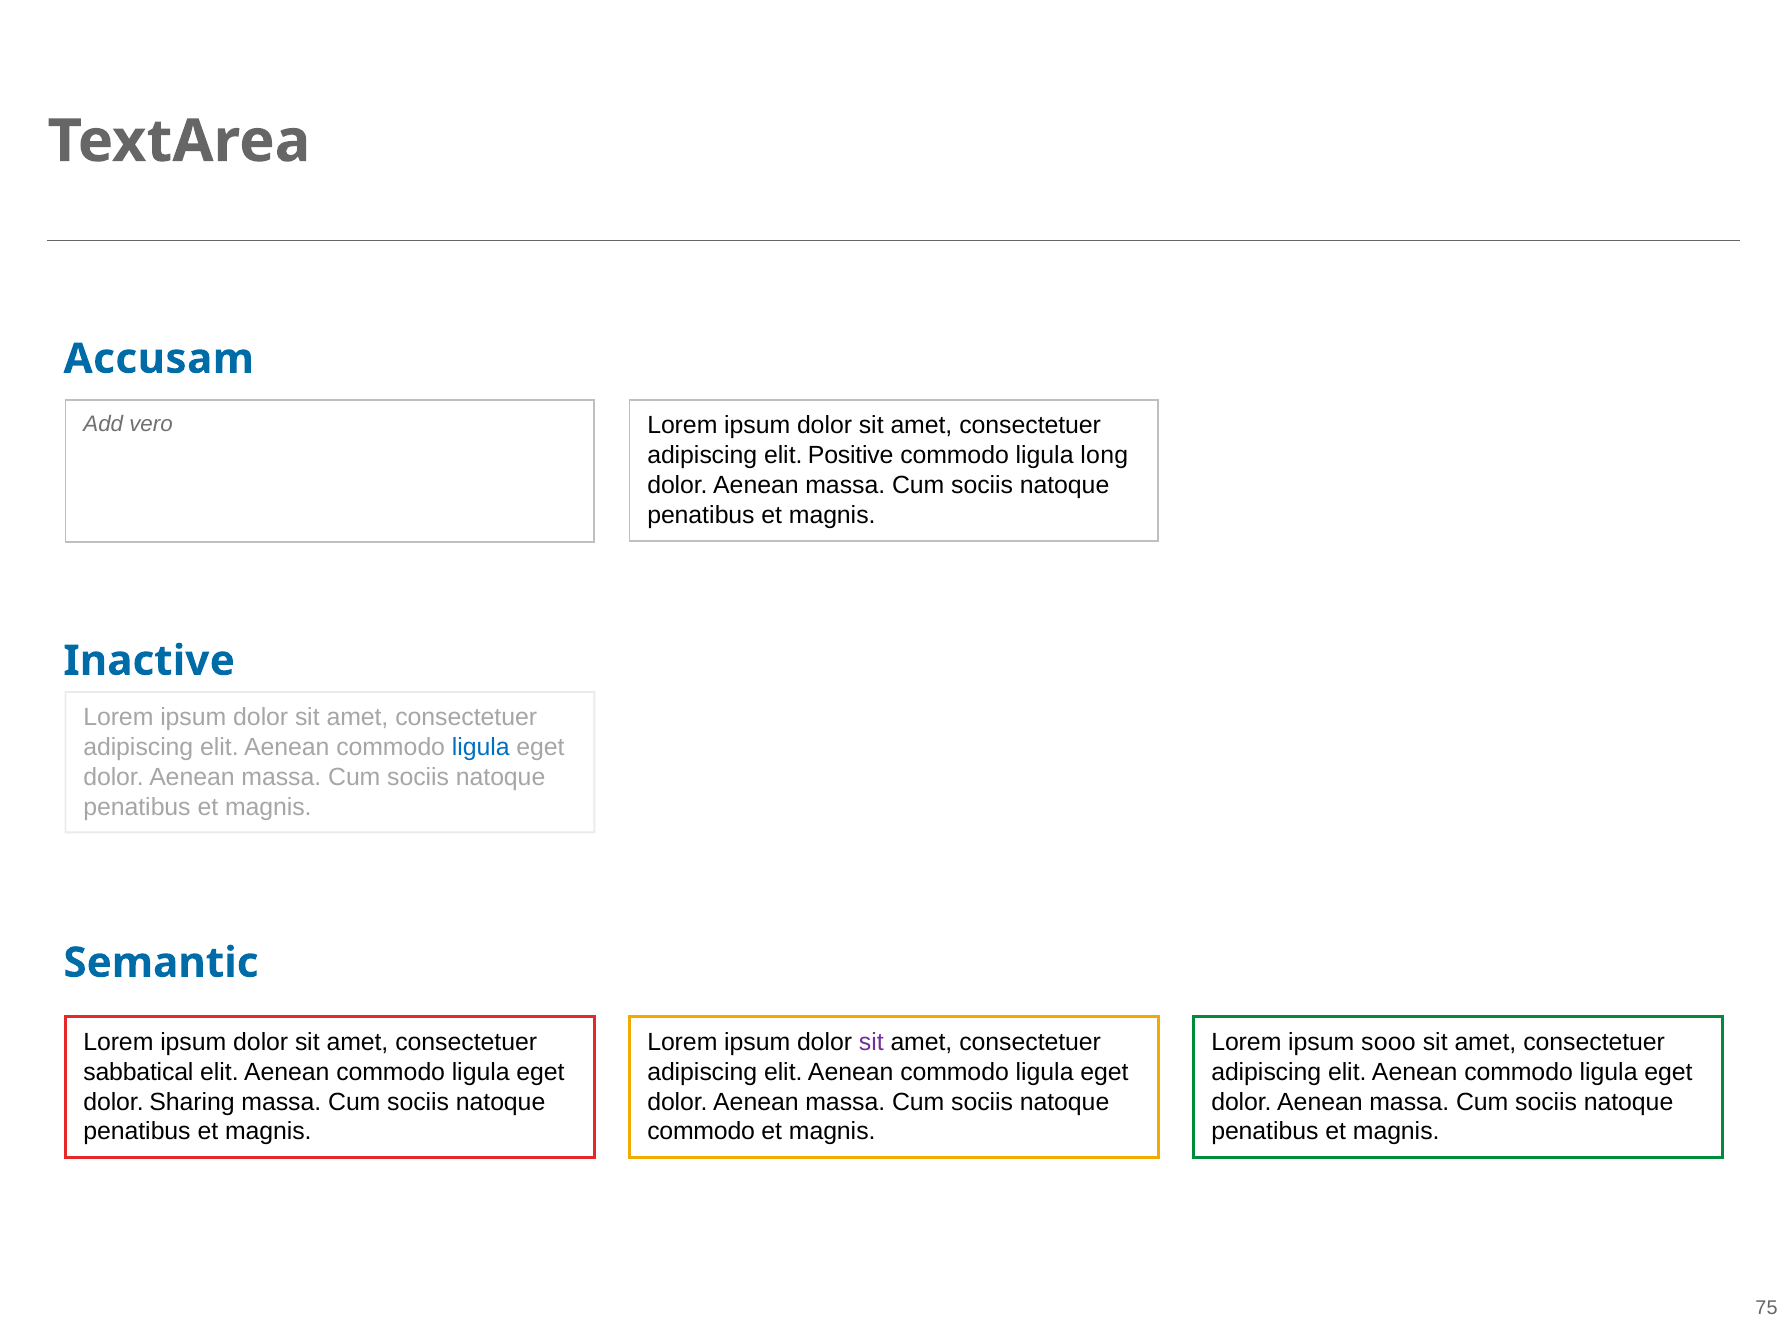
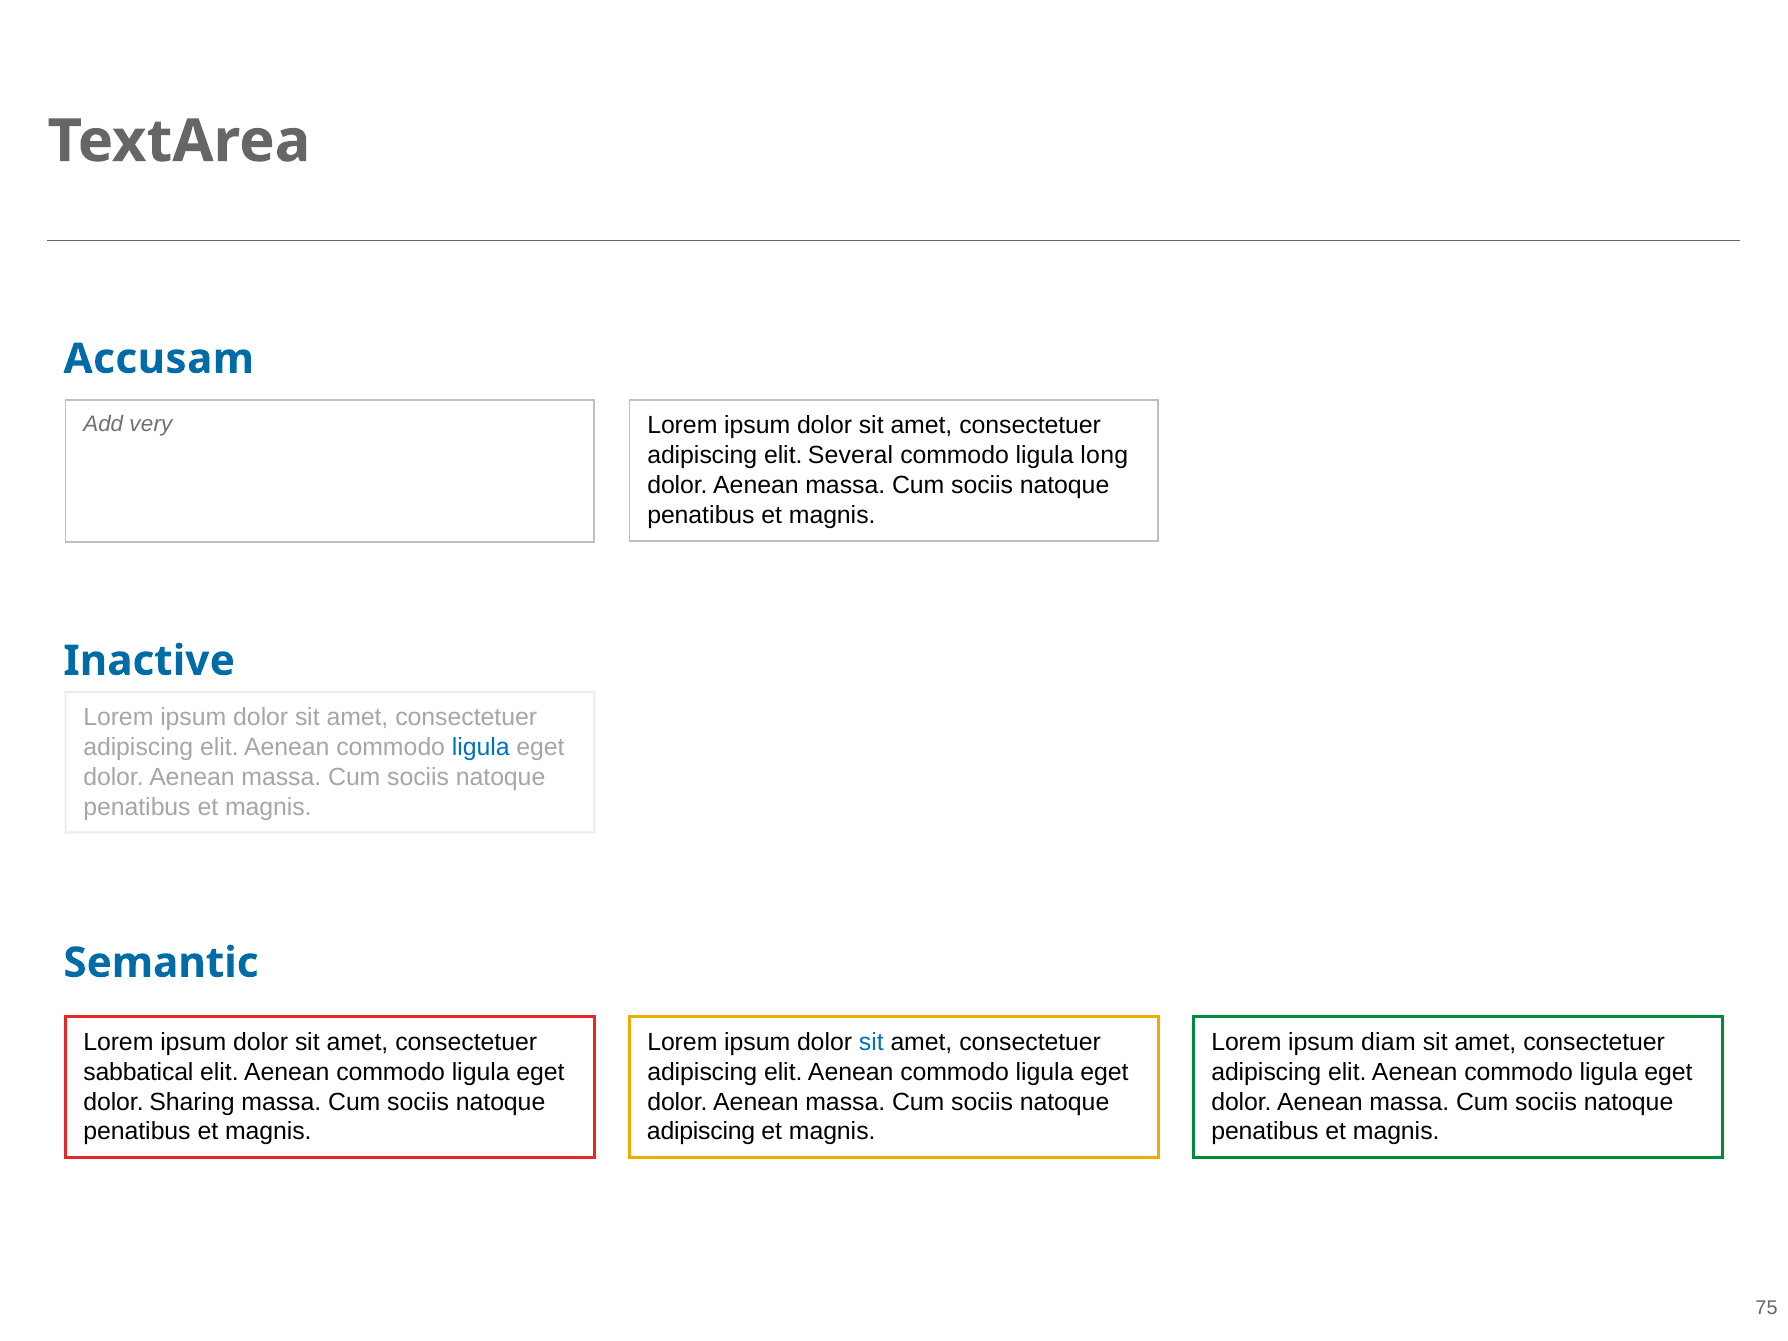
vero: vero -> very
Positive: Positive -> Several
sit at (871, 1042) colour: purple -> blue
sooo: sooo -> diam
commodo at (701, 1132): commodo -> adipiscing
